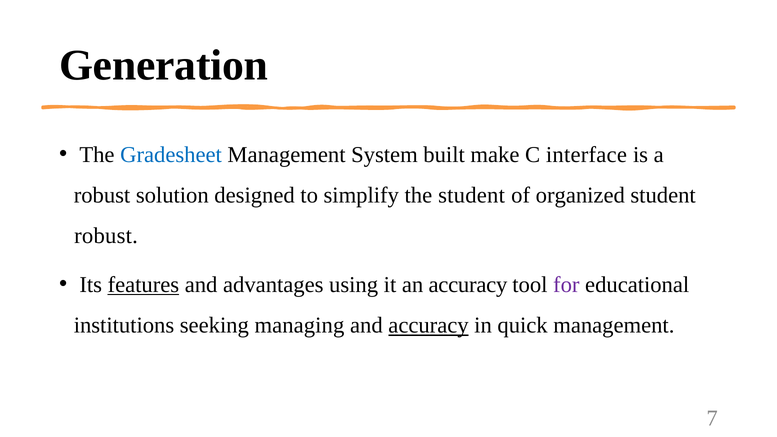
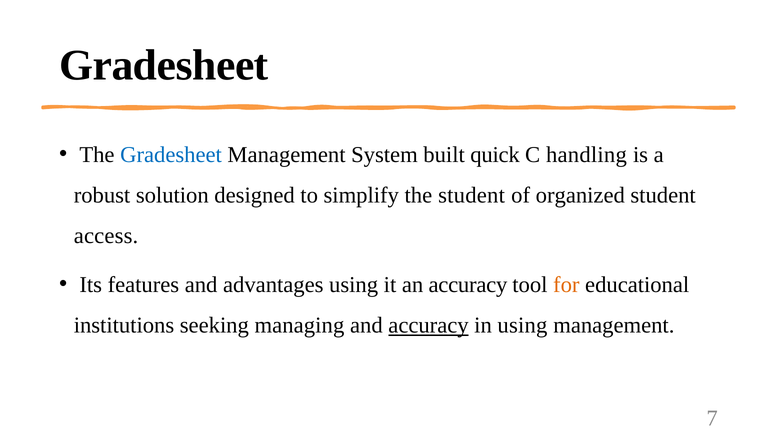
Generation at (164, 65): Generation -> Gradesheet
make: make -> quick
interface: interface -> handling
robust at (106, 236): robust -> access
features underline: present -> none
for colour: purple -> orange
in quick: quick -> using
